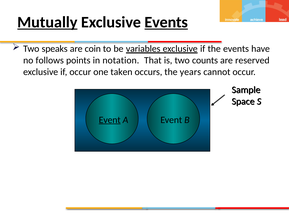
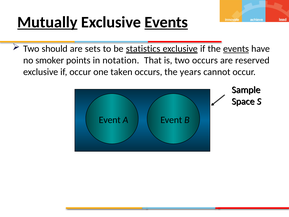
speaks: speaks -> should
coin: coin -> sets
variables: variables -> statistics
events at (236, 49) underline: none -> present
follows: follows -> smoker
two counts: counts -> occurs
Event at (110, 120) underline: present -> none
